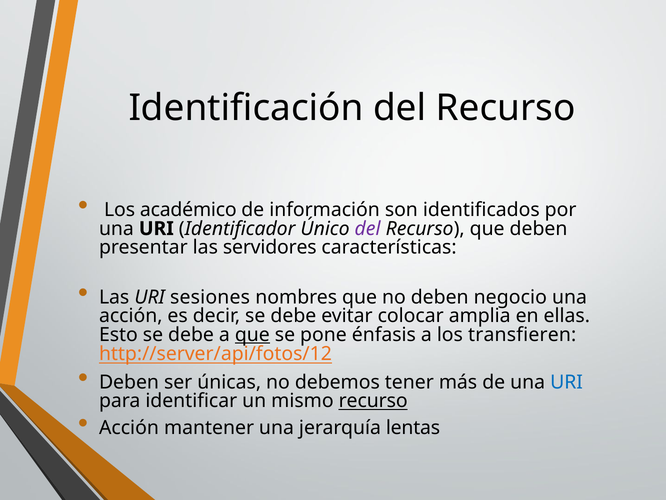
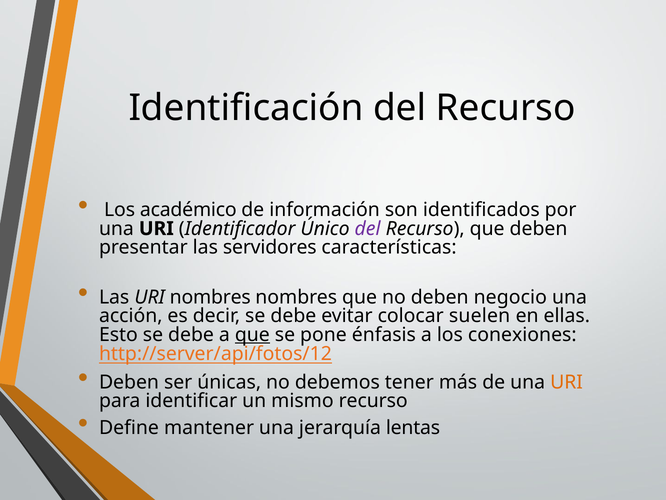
URI sesiones: sesiones -> nombres
amplia: amplia -> suelen
transfieren: transfieren -> conexiones
URI at (567, 382) colour: blue -> orange
recurso at (373, 401) underline: present -> none
Acción at (129, 427): Acción -> Define
